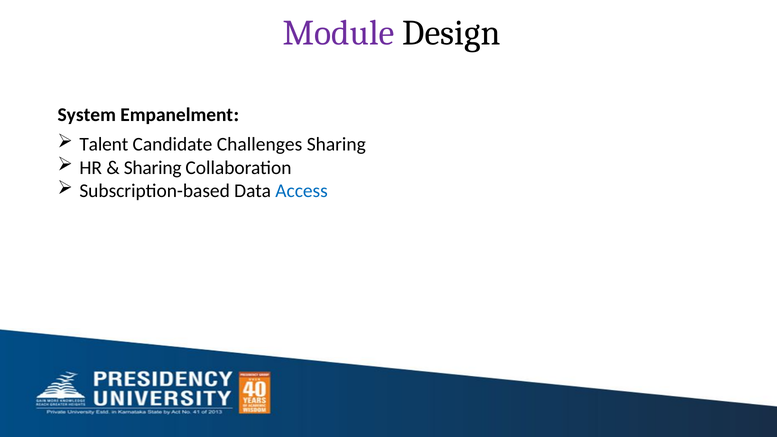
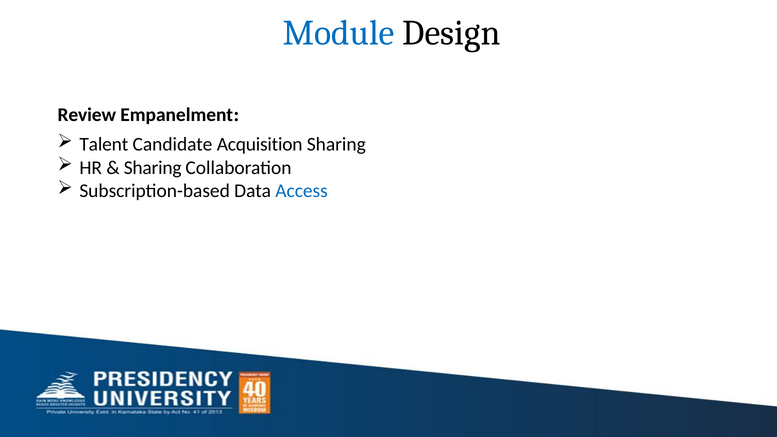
Module colour: purple -> blue
System: System -> Review
Challenges: Challenges -> Acquisition
